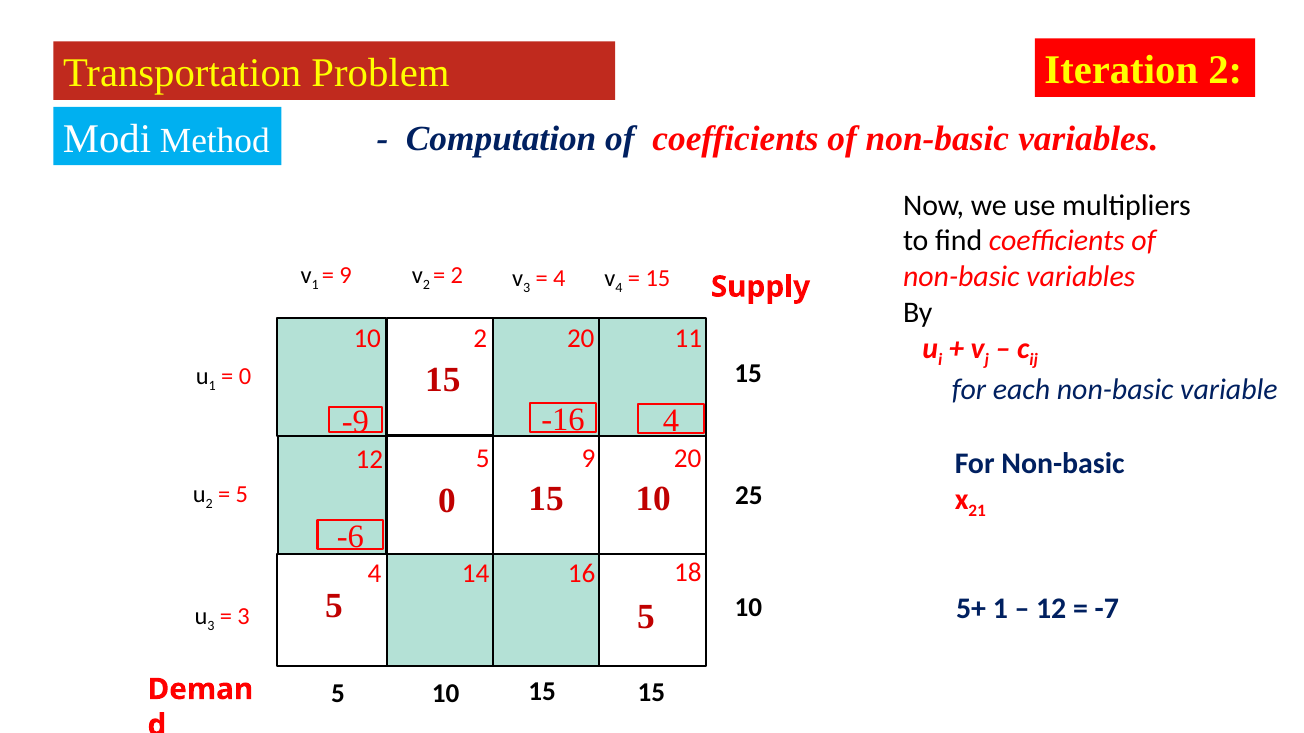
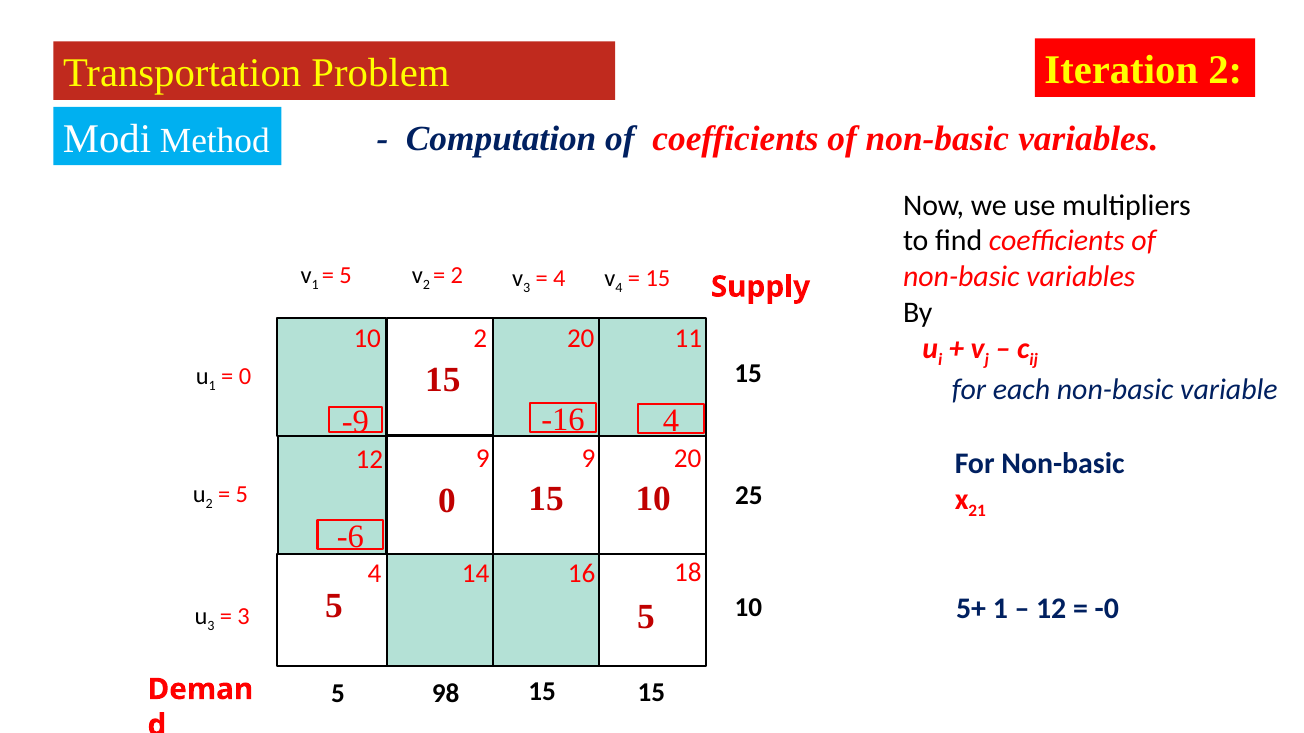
9 at (346, 276): 9 -> 5
12 5: 5 -> 9
-7: -7 -> -0
5 10: 10 -> 98
